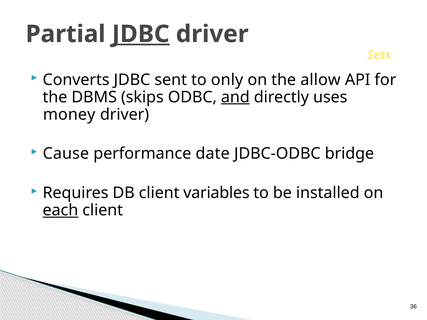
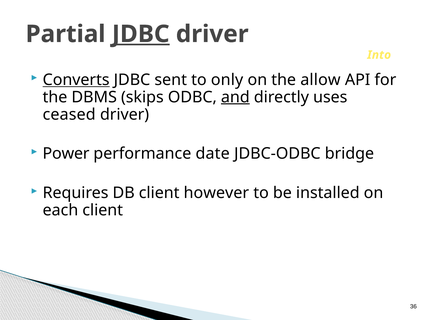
Sets: Sets -> Into
Converts underline: none -> present
money: money -> ceased
Cause: Cause -> Power
variables: variables -> however
each underline: present -> none
